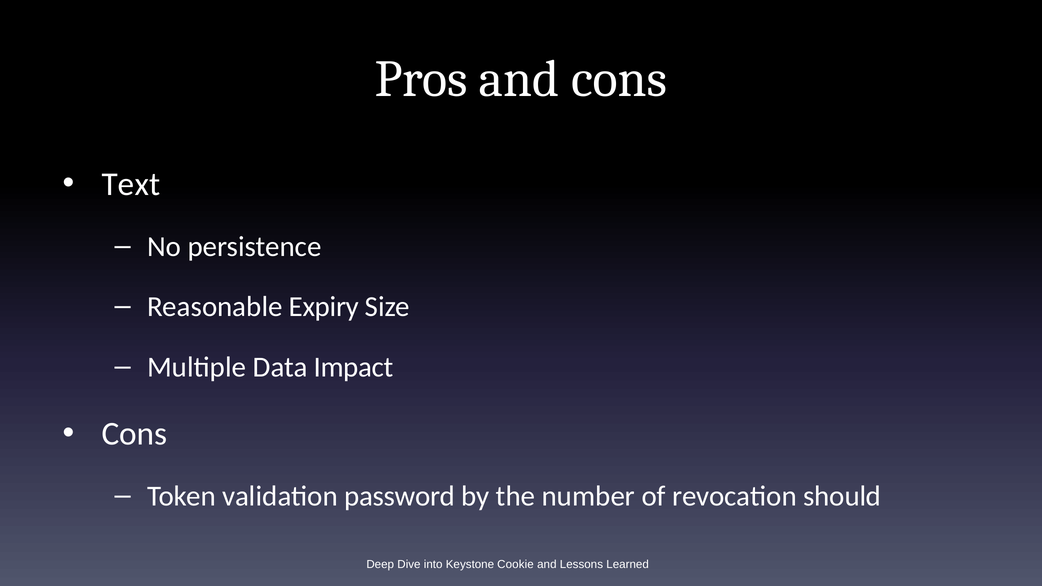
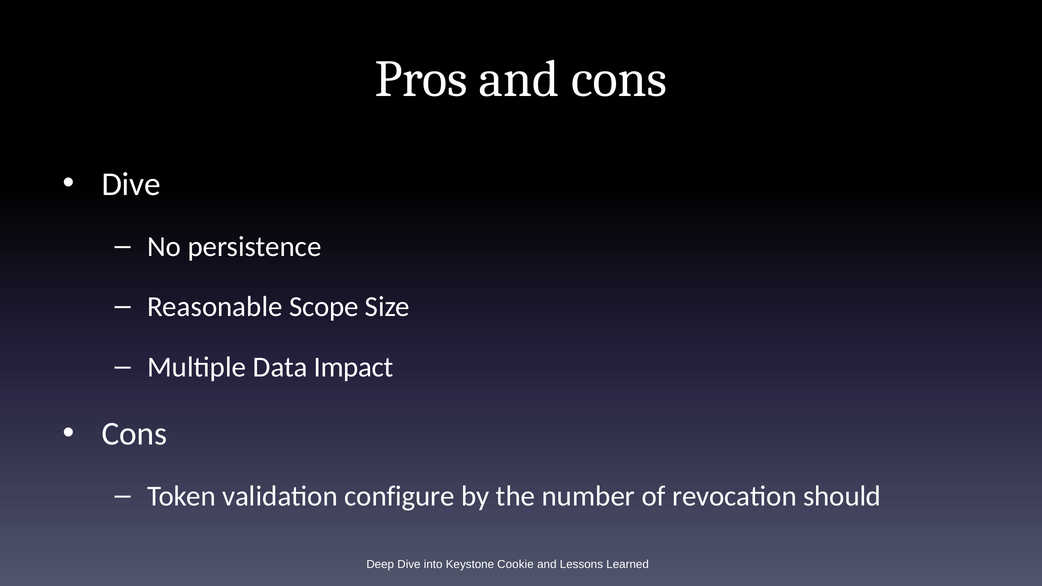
Text at (131, 184): Text -> Dive
Expiry: Expiry -> Scope
password: password -> configure
